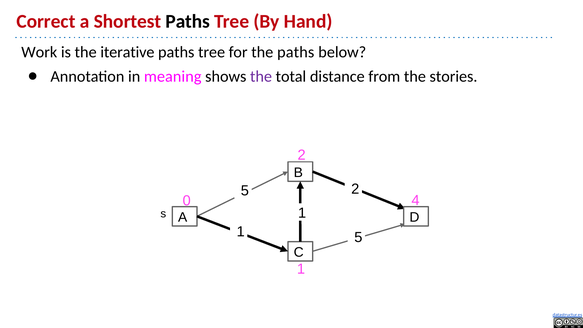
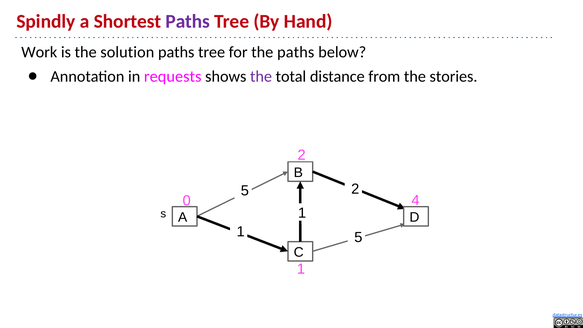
Correct: Correct -> Spindly
Paths at (188, 21) colour: black -> purple
iterative: iterative -> solution
meaning: meaning -> requests
